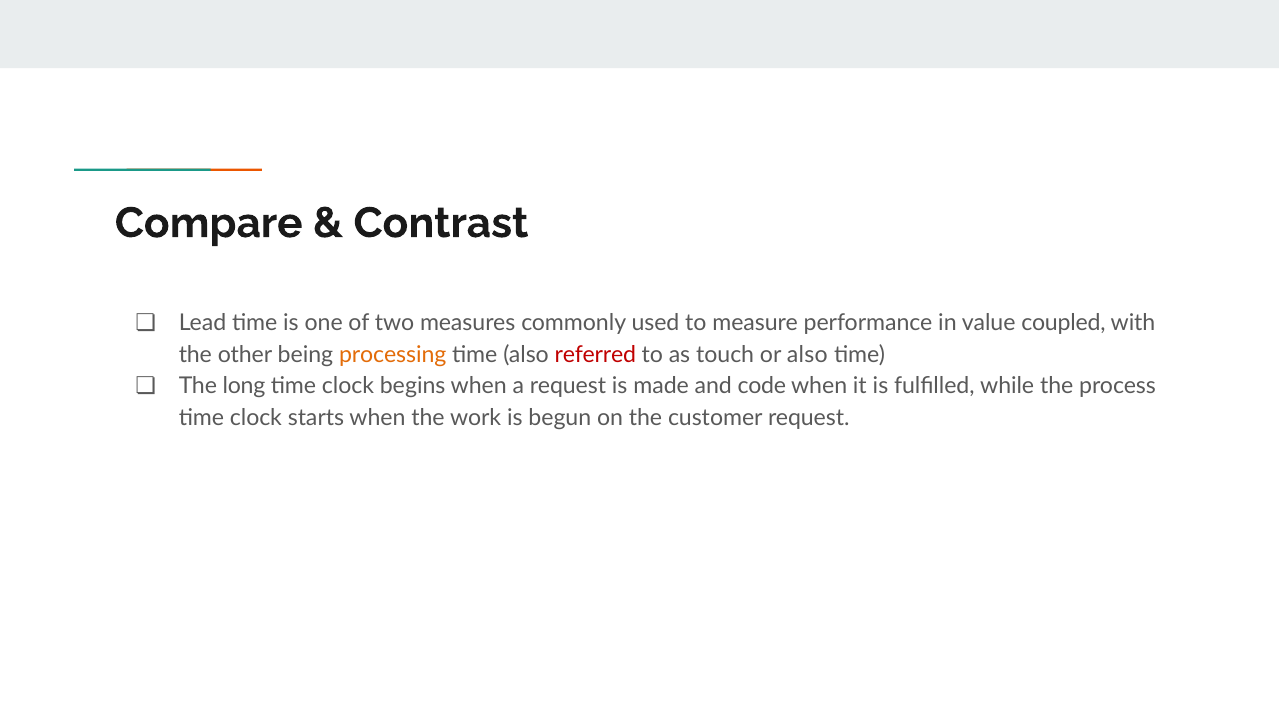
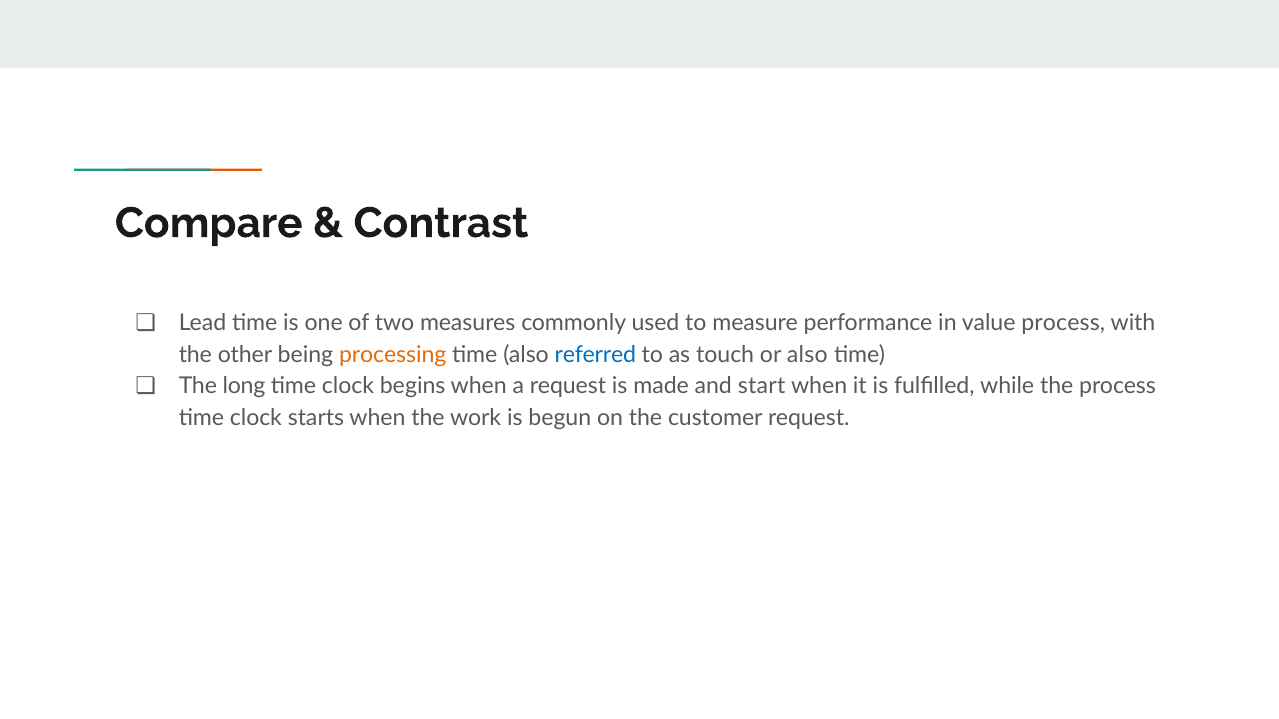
value coupled: coupled -> process
referred colour: red -> blue
code: code -> start
